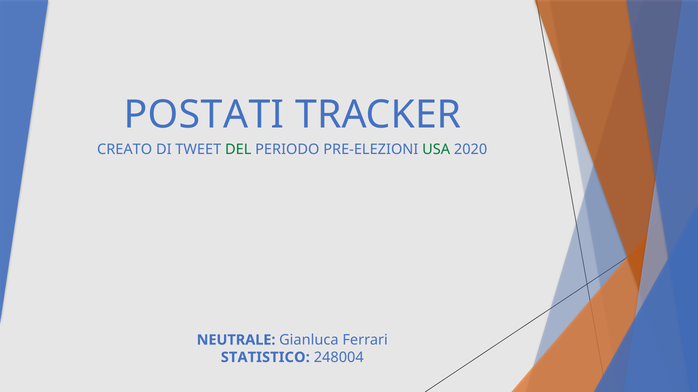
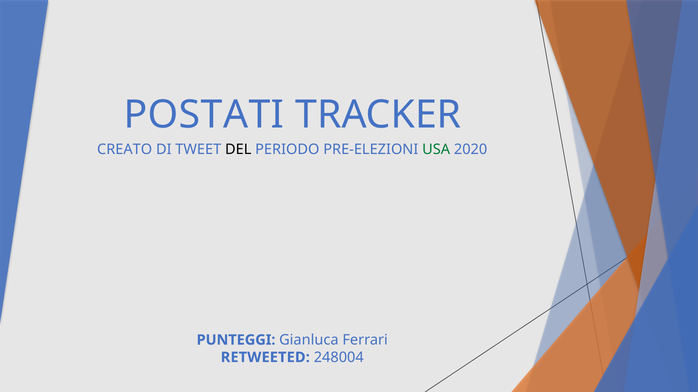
DEL colour: green -> black
NEUTRALE: NEUTRALE -> PUNTEGGI
STATISTICO: STATISTICO -> RETWEETED
